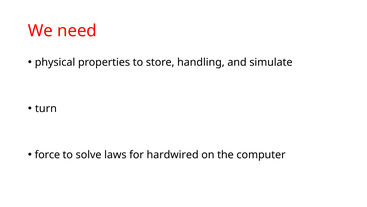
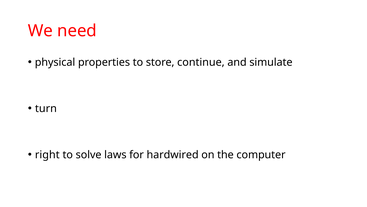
handling: handling -> continue
force: force -> right
